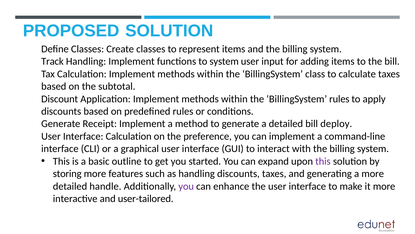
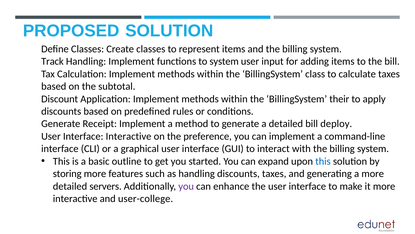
BillingSystem rules: rules -> their
Interface Calculation: Calculation -> Interactive
this at (323, 161) colour: purple -> blue
handle: handle -> servers
user-tailored: user-tailored -> user-college
